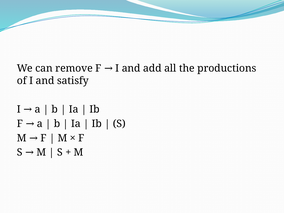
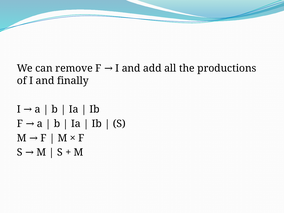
satisfy: satisfy -> finally
